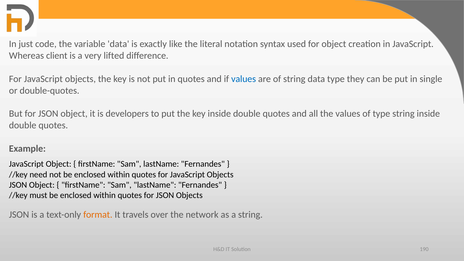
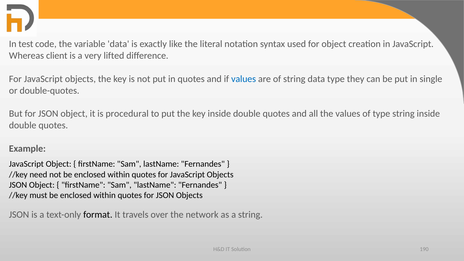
just: just -> test
developers: developers -> procedural
format colour: orange -> black
